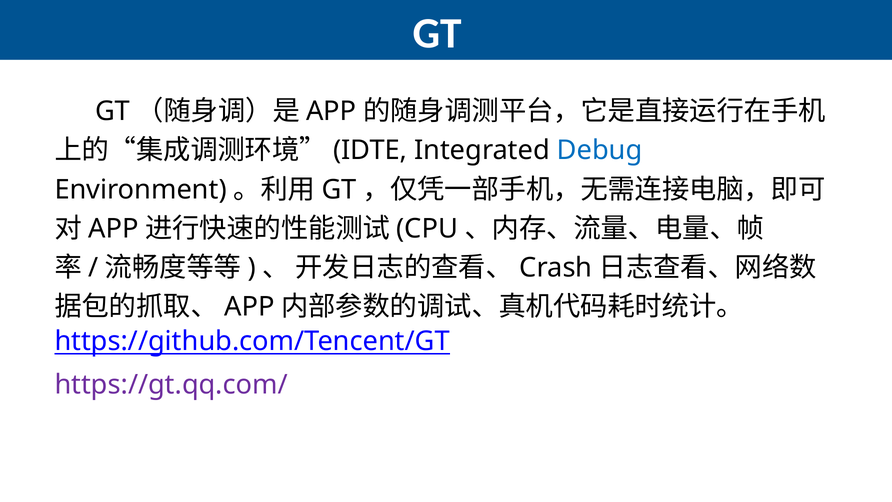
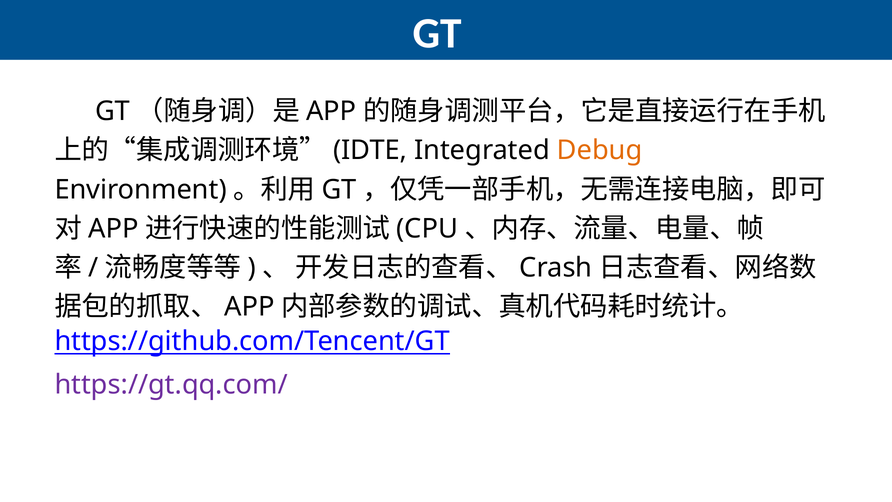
Debug colour: blue -> orange
